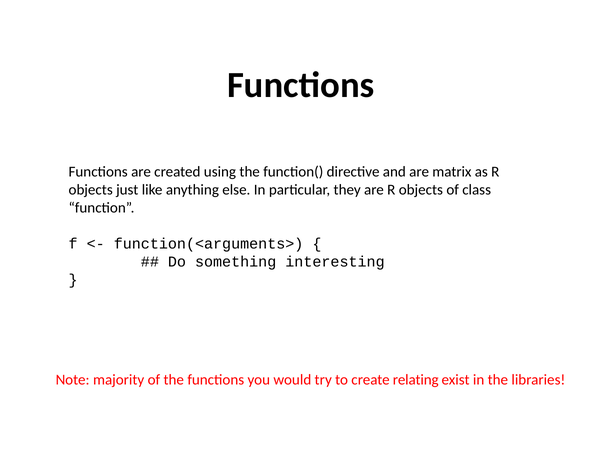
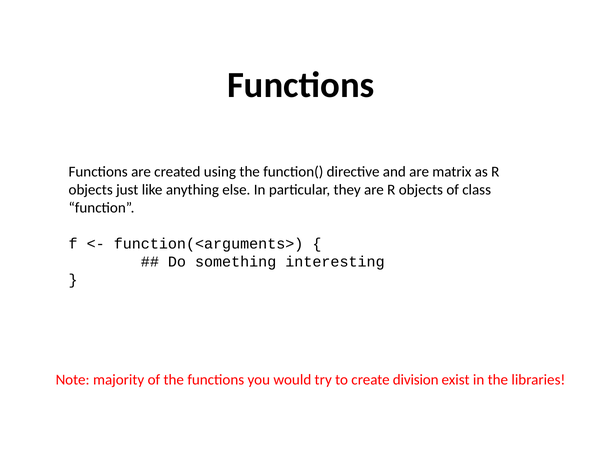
relating: relating -> division
